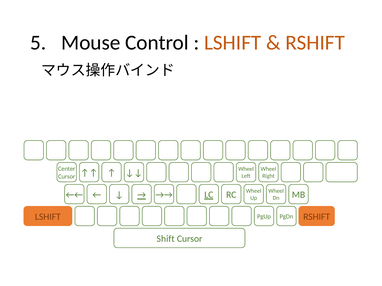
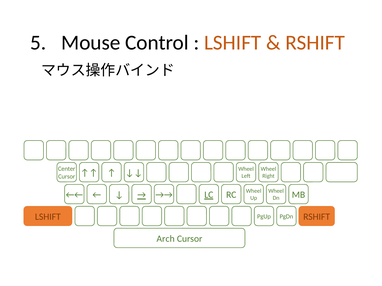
Shift: Shift -> Arch
